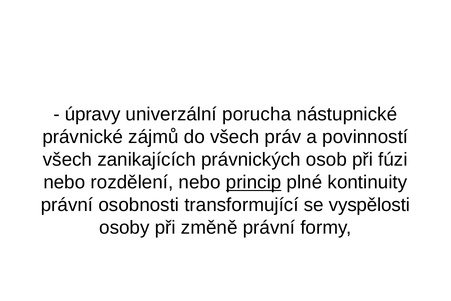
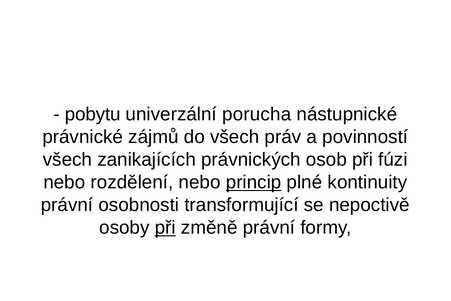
úpravy: úpravy -> pobytu
vyspělosti: vyspělosti -> nepoctivě
při at (165, 227) underline: none -> present
